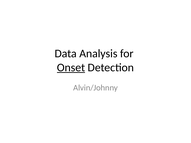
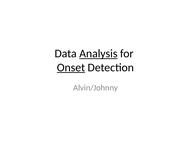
Analysis underline: none -> present
